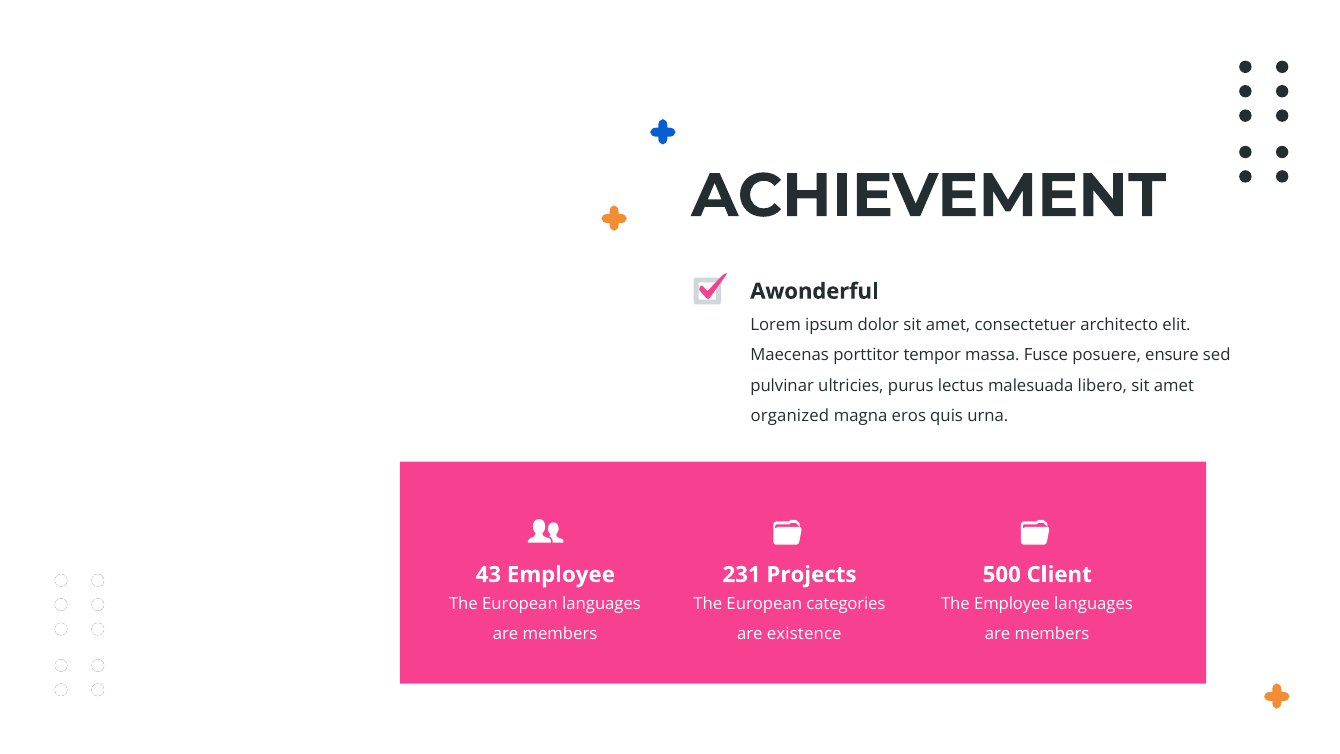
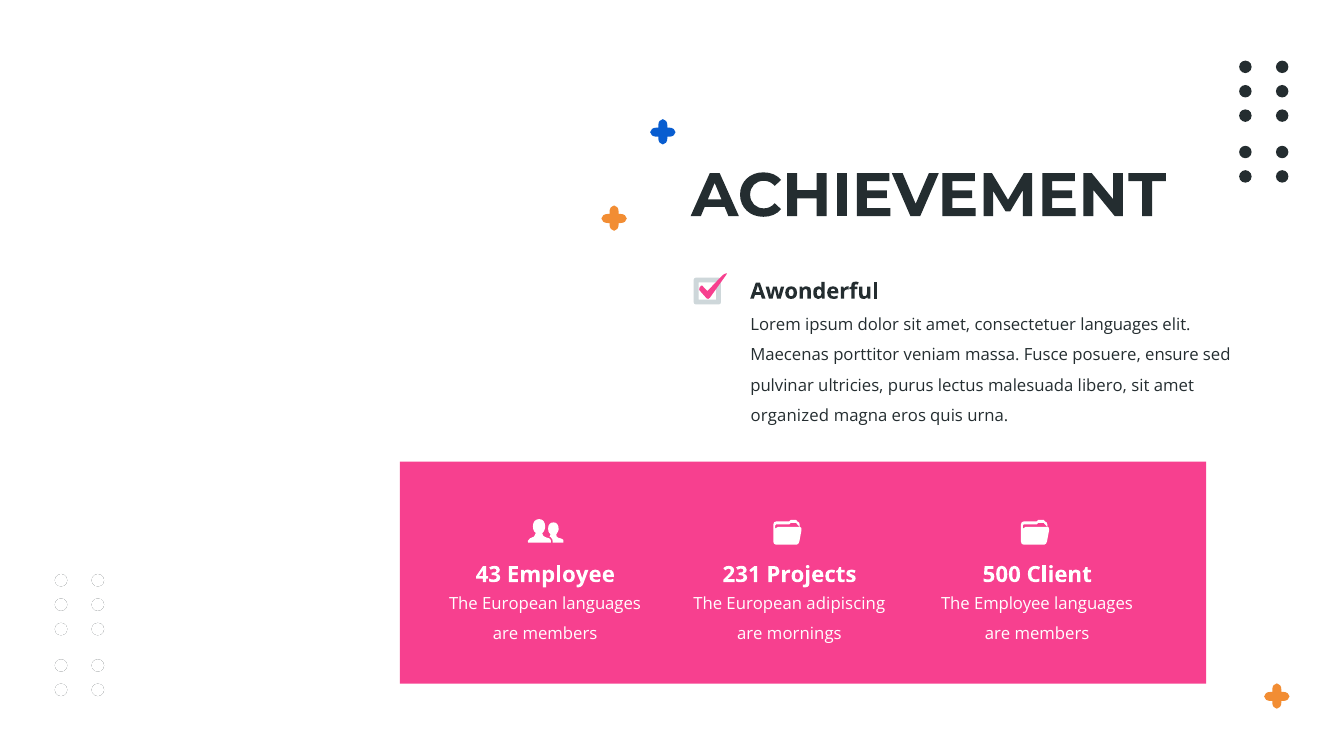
consectetuer architecto: architecto -> languages
tempor: tempor -> veniam
categories: categories -> adipiscing
existence: existence -> mornings
